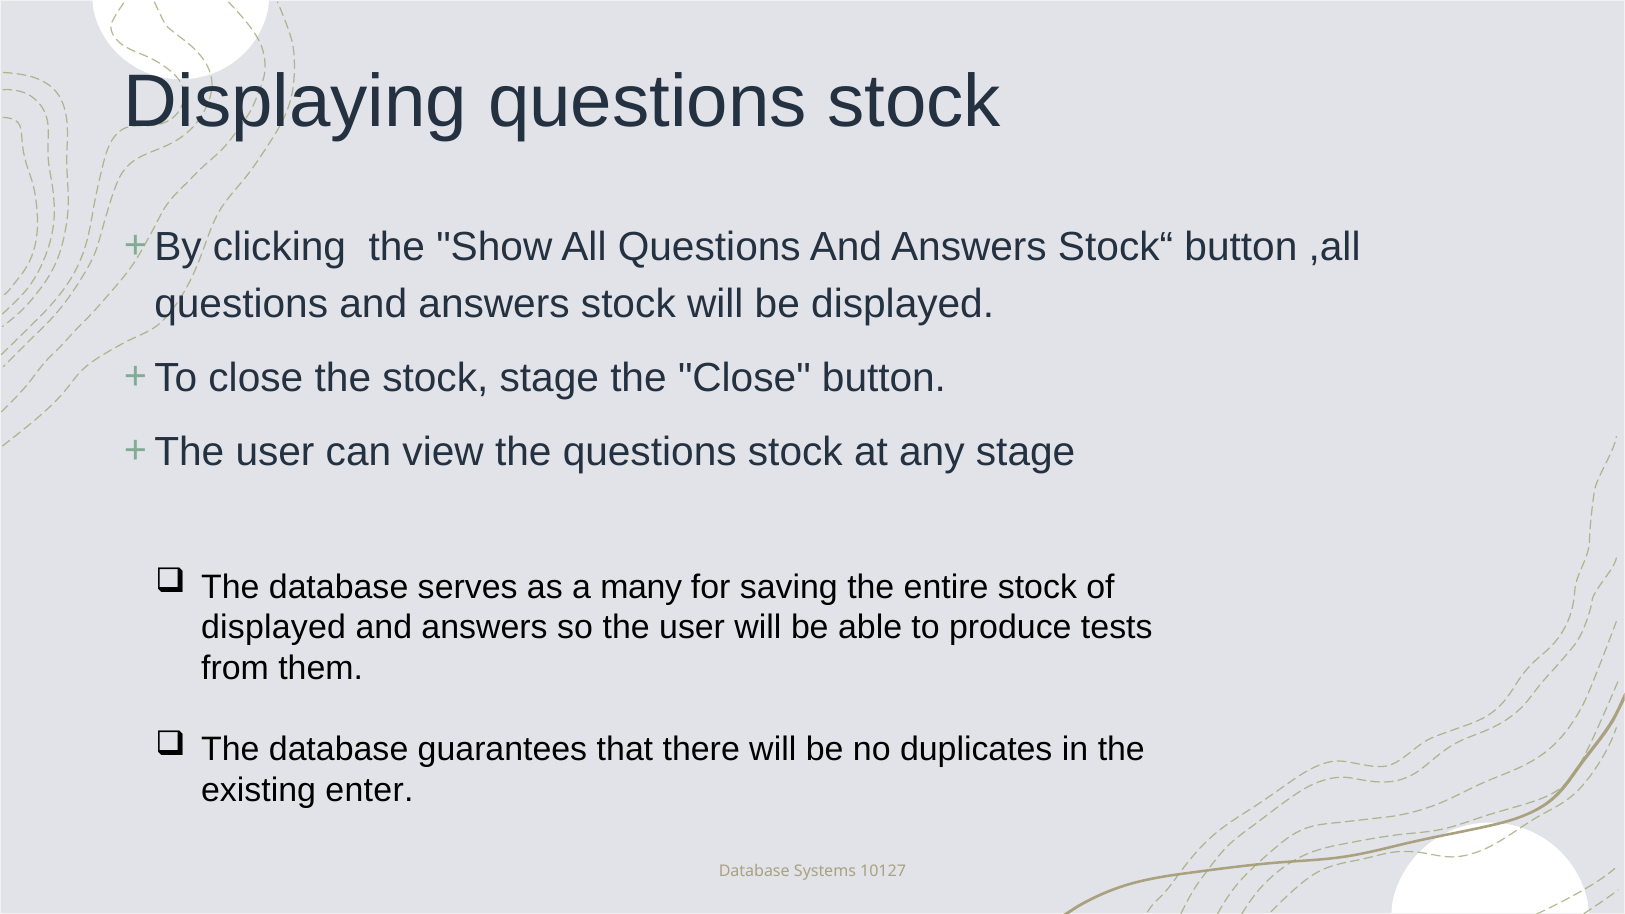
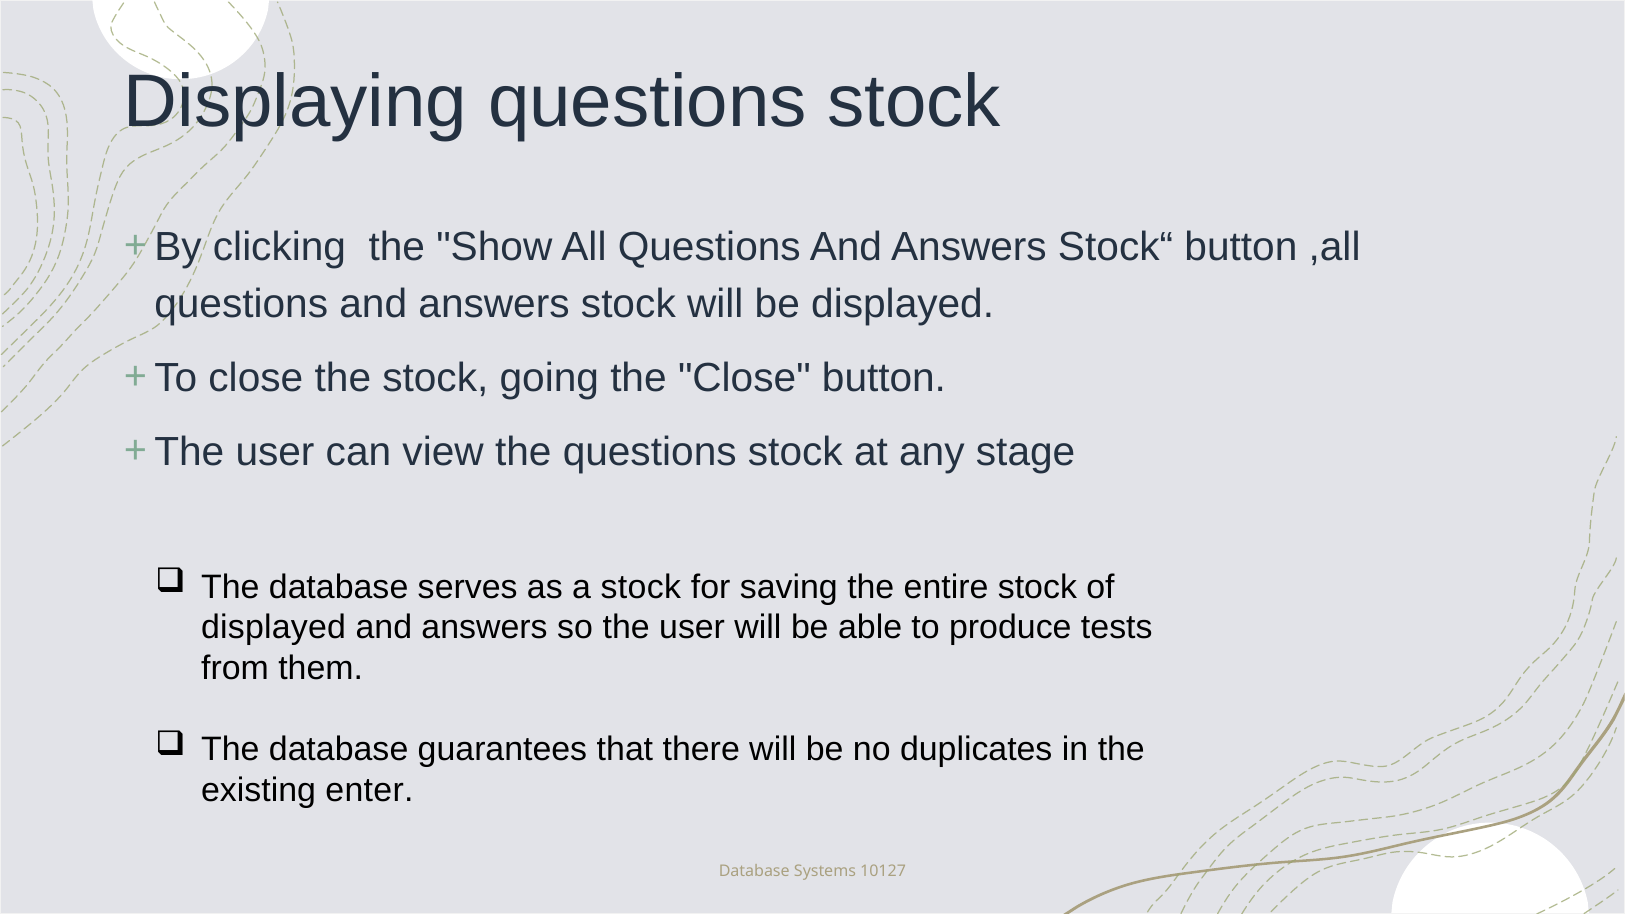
stock stage: stage -> going
a many: many -> stock
